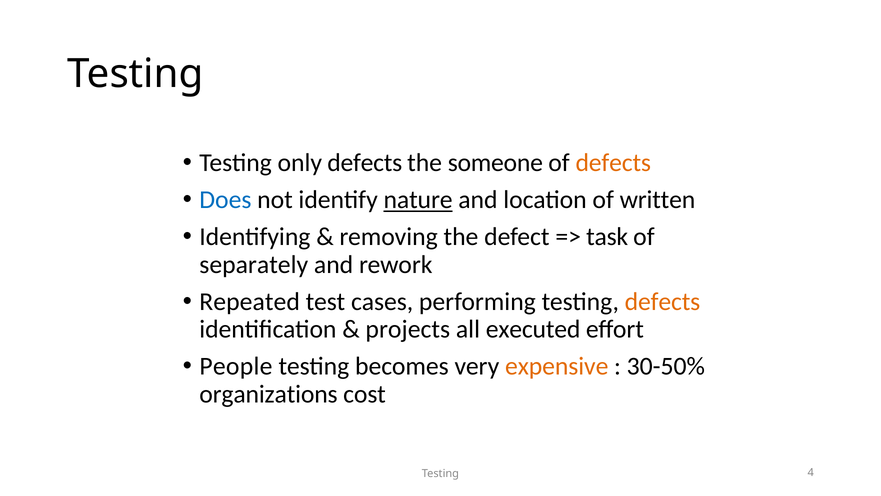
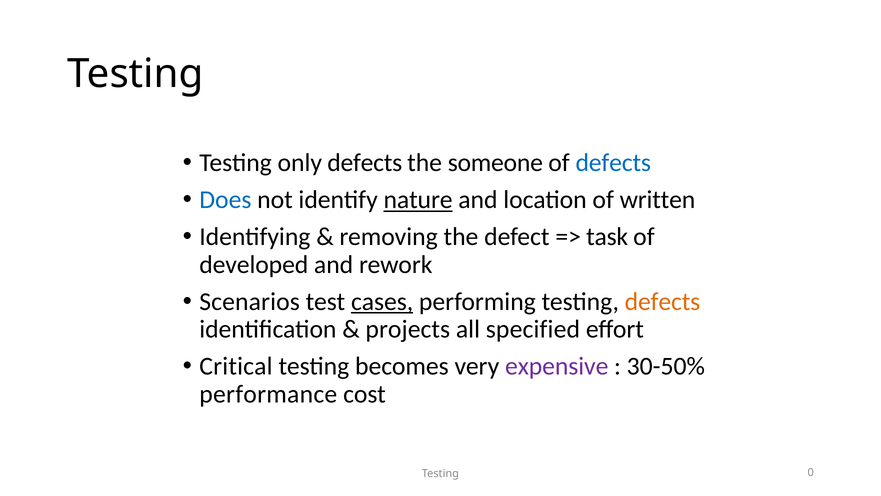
defects at (613, 163) colour: orange -> blue
separately: separately -> developed
Repeated: Repeated -> Scenarios
cases underline: none -> present
executed: executed -> specified
People: People -> Critical
expensive colour: orange -> purple
organizations: organizations -> performance
4: 4 -> 0
